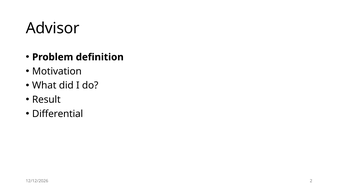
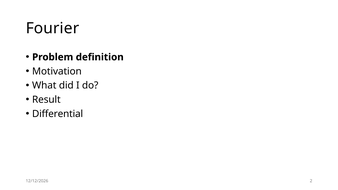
Advisor: Advisor -> Fourier
